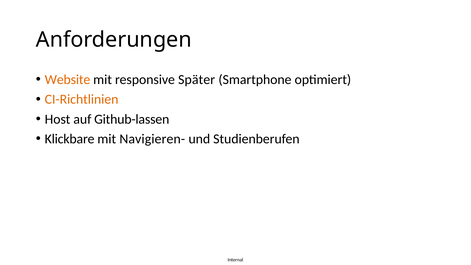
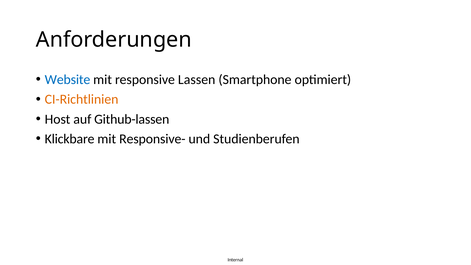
Website colour: orange -> blue
Später: Später -> Lassen
Navigieren-: Navigieren- -> Responsive-
